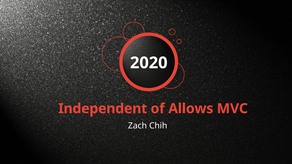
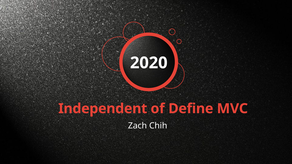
Allows: Allows -> Define
